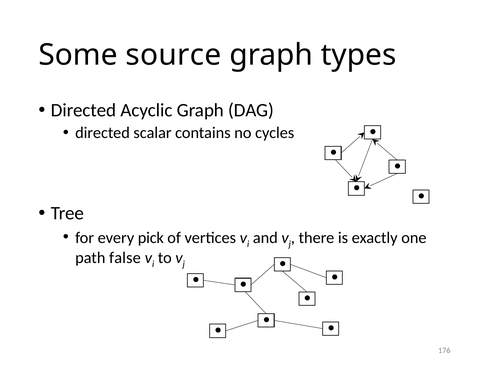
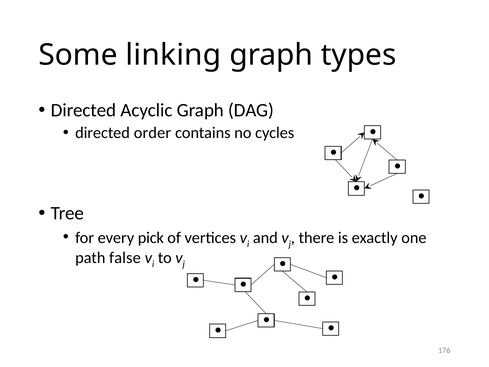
source: source -> linking
scalar: scalar -> order
